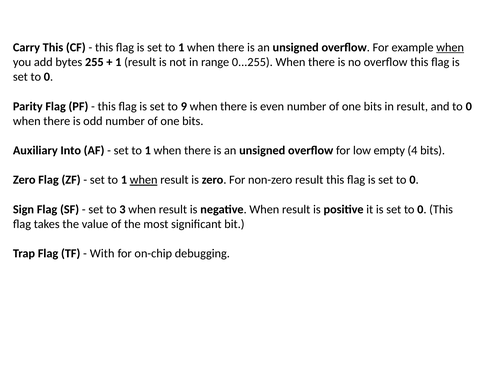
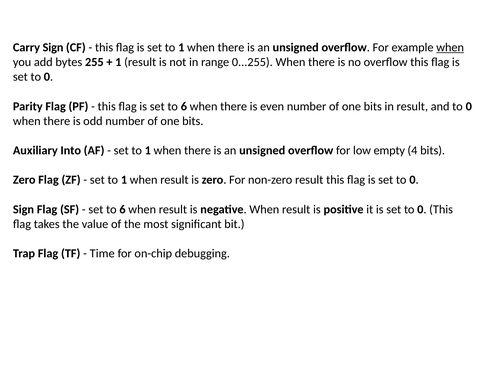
Carry This: This -> Sign
is set to 9: 9 -> 6
when at (144, 180) underline: present -> none
3 at (122, 209): 3 -> 6
With: With -> Time
